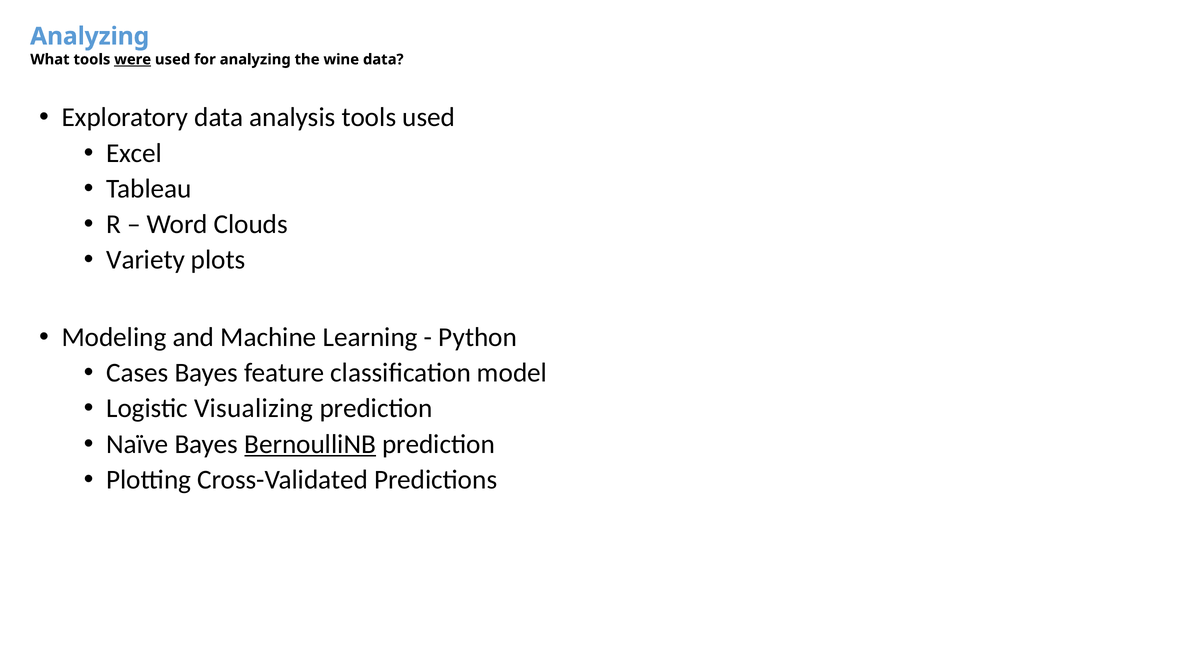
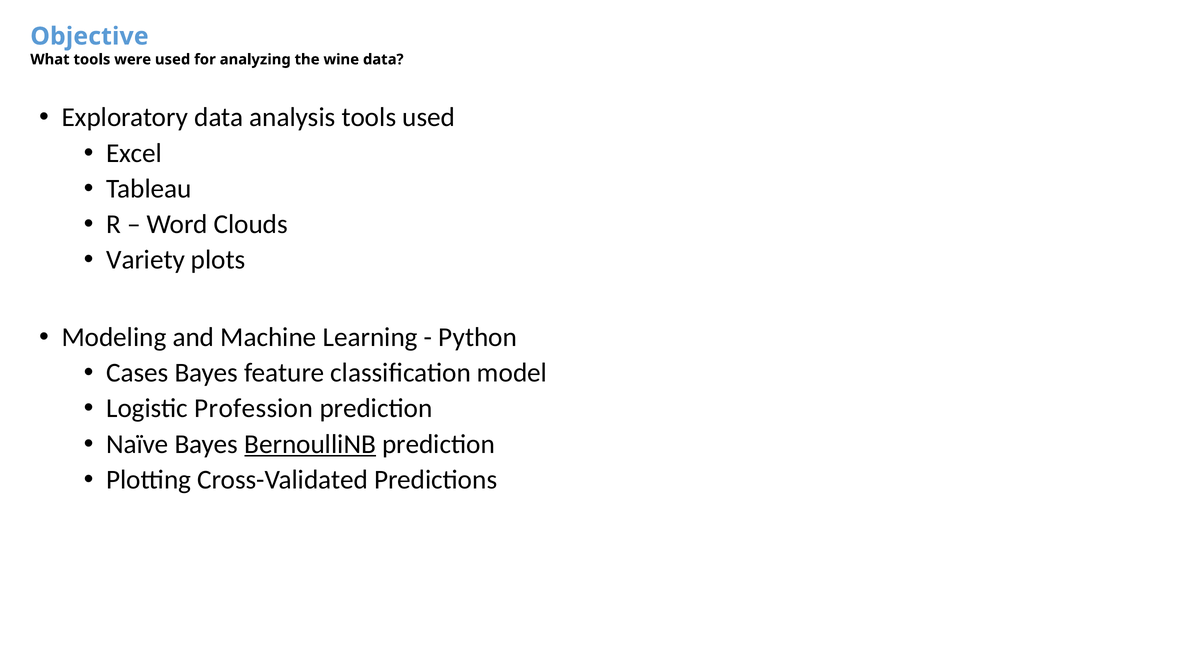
Analyzing at (90, 36): Analyzing -> Objective
were underline: present -> none
Visualizing: Visualizing -> Profession
